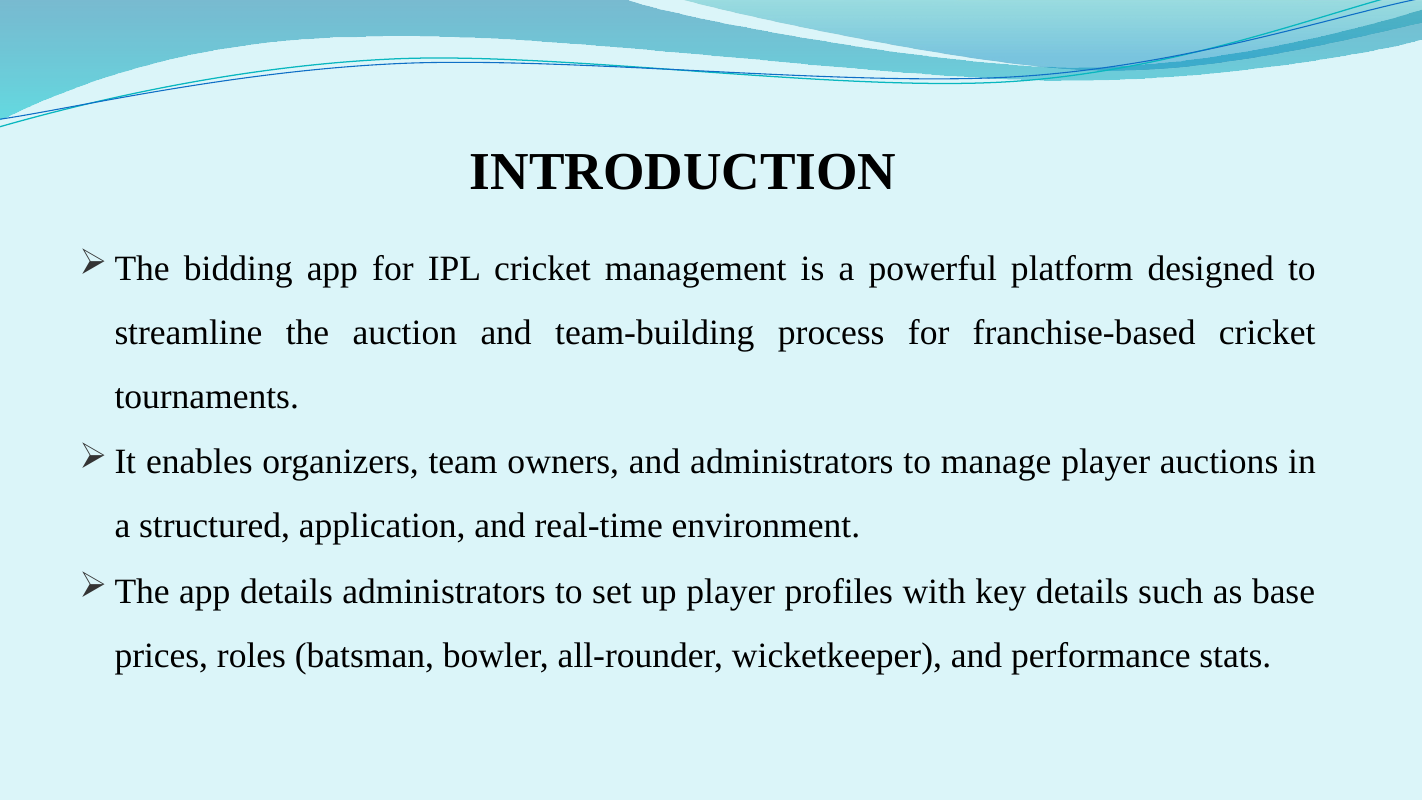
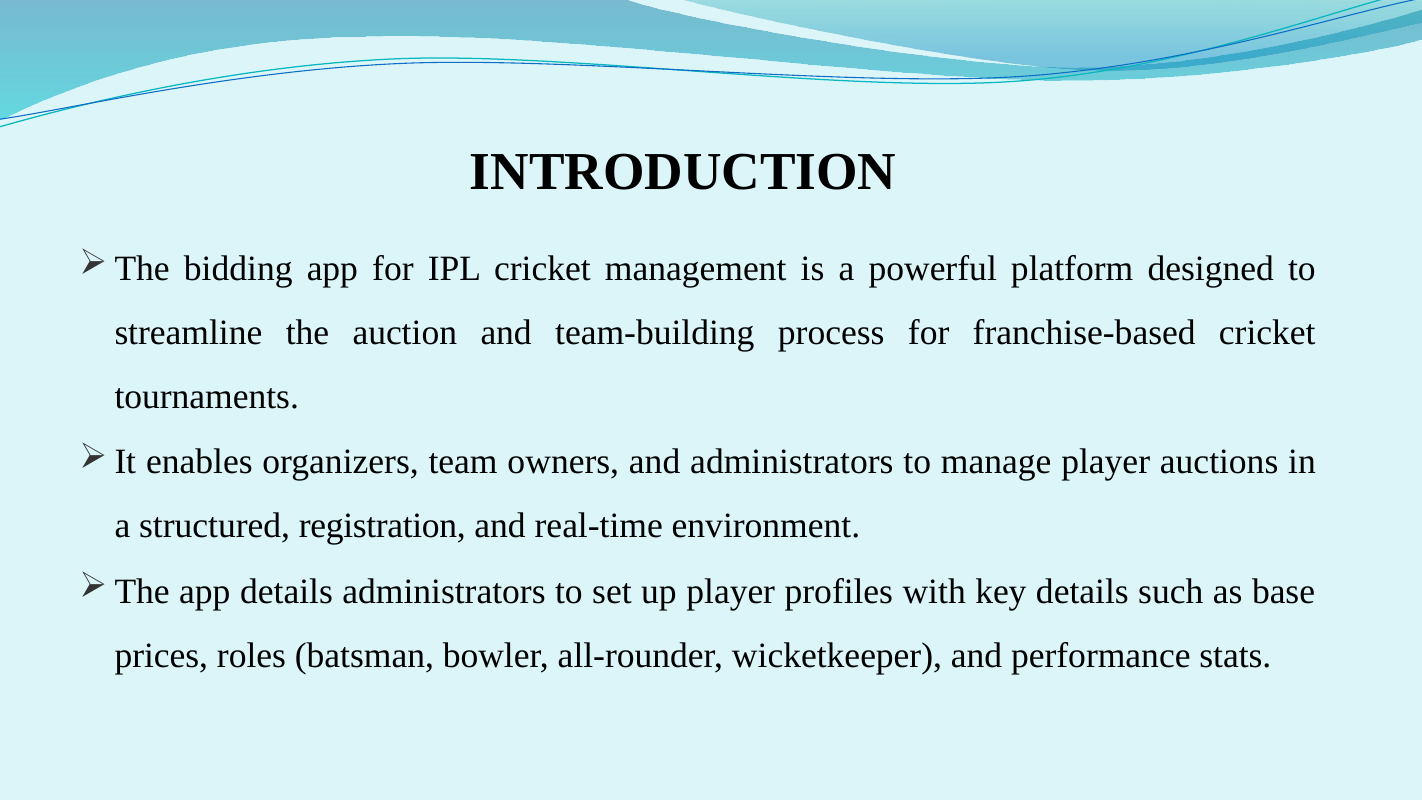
application: application -> registration
